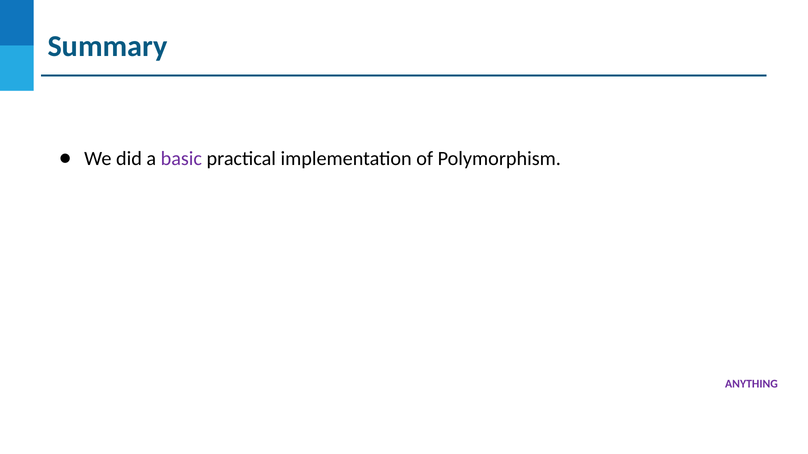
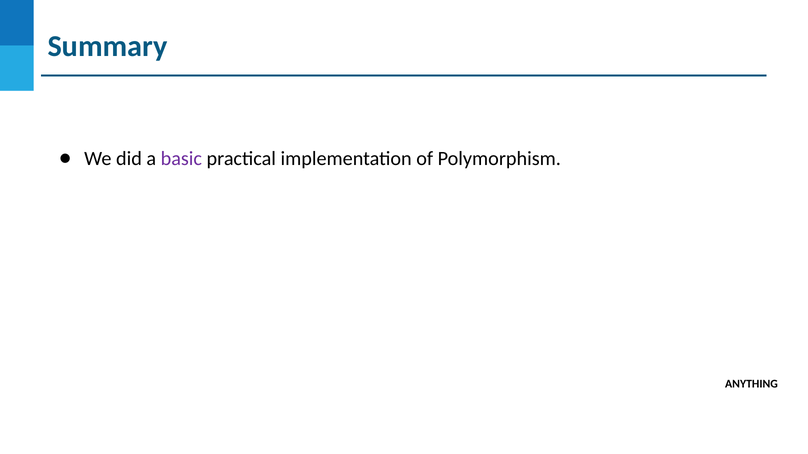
ANYTHING colour: purple -> black
